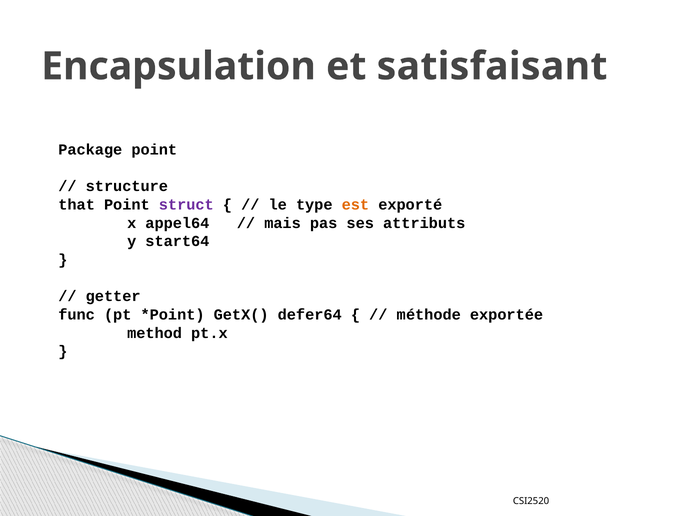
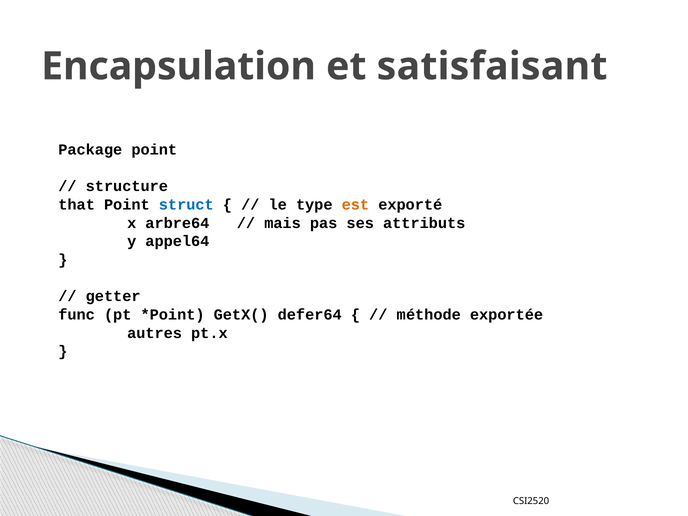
struct colour: purple -> blue
appel64: appel64 -> arbre64
start64: start64 -> appel64
method: method -> autres
